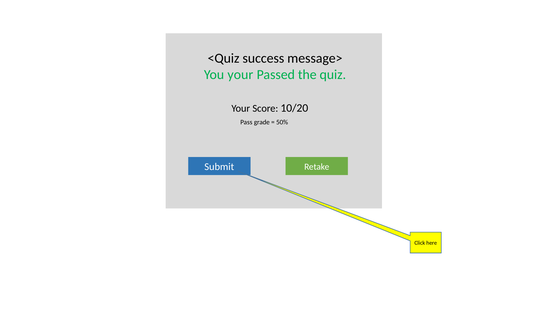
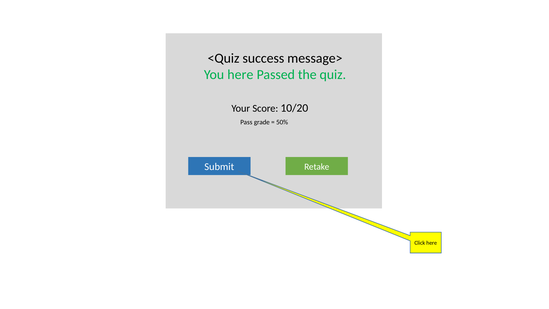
You your: your -> here
